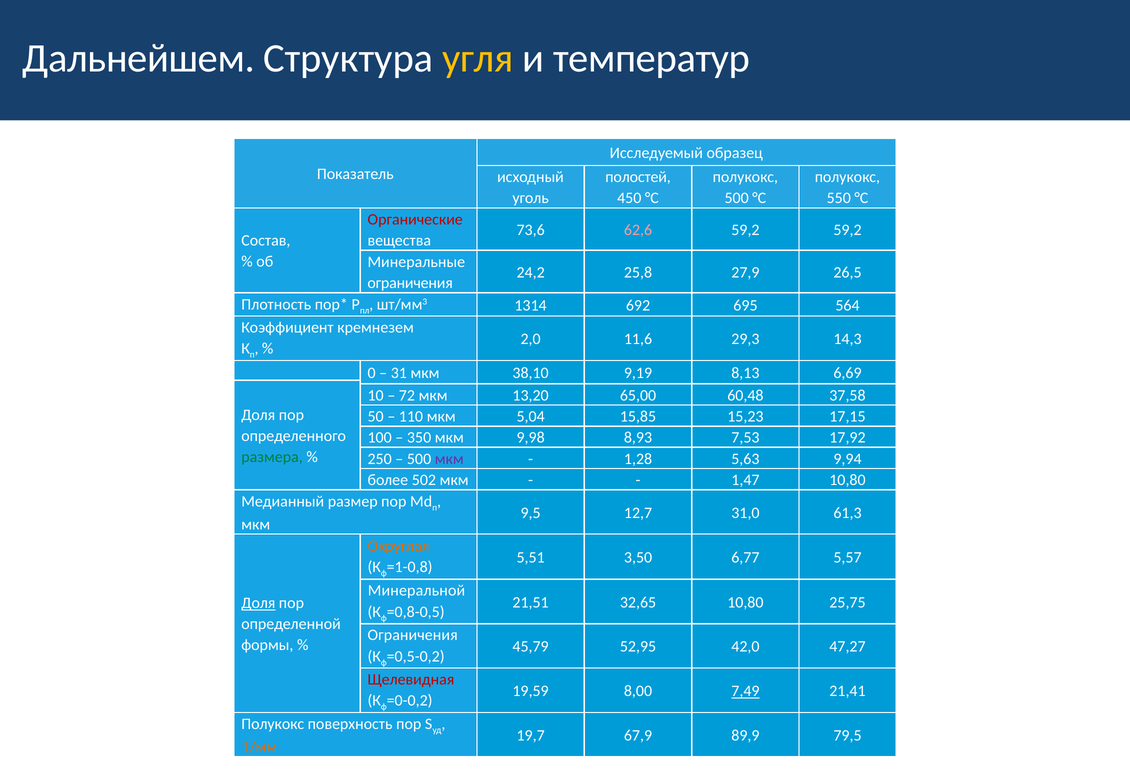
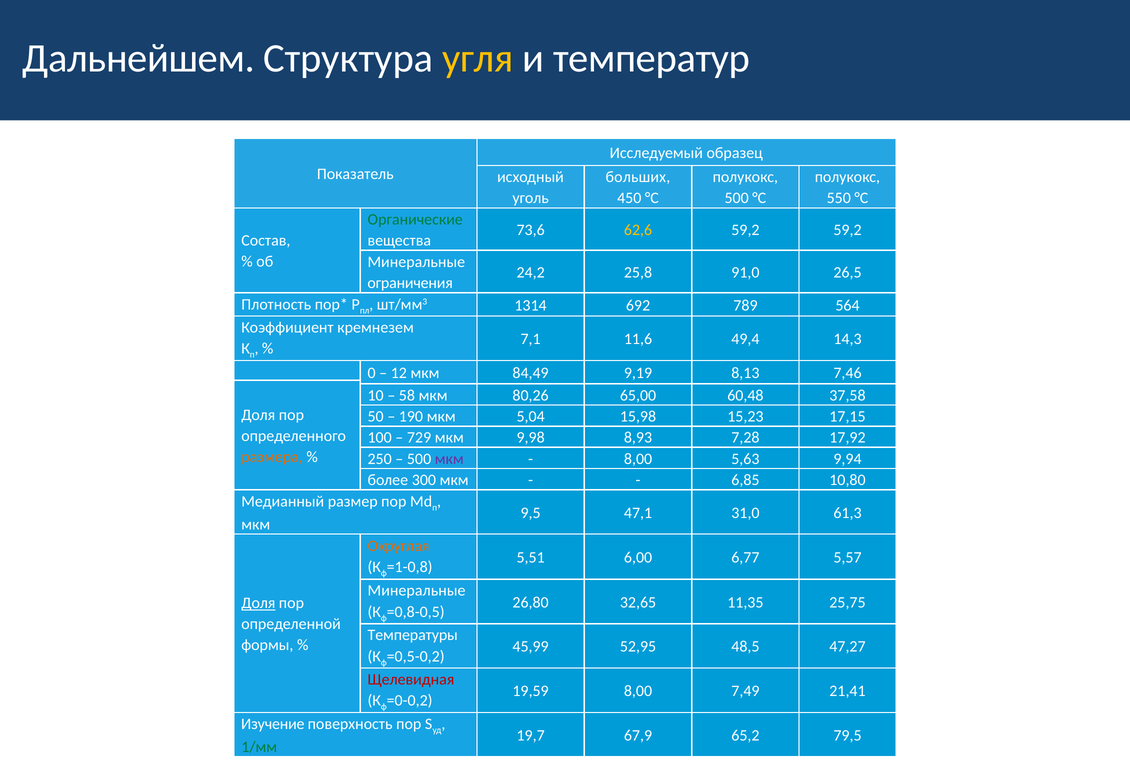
полостей: полостей -> больших
Органические colour: red -> green
62,6 colour: pink -> yellow
27,9: 27,9 -> 91,0
695: 695 -> 789
2,0: 2,0 -> 7,1
29,3: 29,3 -> 49,4
31: 31 -> 12
38,10: 38,10 -> 84,49
6,69: 6,69 -> 7,46
72: 72 -> 58
13,20: 13,20 -> 80,26
110: 110 -> 190
15,85: 15,85 -> 15,98
350: 350 -> 729
7,53: 7,53 -> 7,28
размера colour: green -> orange
1,28 at (638, 459): 1,28 -> 8,00
502: 502 -> 300
1,47: 1,47 -> 6,85
12,7: 12,7 -> 47,1
3,50: 3,50 -> 6,00
Минеральной at (416, 591): Минеральной -> Минеральные
21,51: 21,51 -> 26,80
32,65 10,80: 10,80 -> 11,35
Ограничения at (413, 635): Ограничения -> Температуры
45,79: 45,79 -> 45,99
42,0: 42,0 -> 48,5
7,49 underline: present -> none
Полукокс at (273, 724): Полукокс -> Изучение
89,9: 89,9 -> 65,2
1/мм colour: orange -> green
